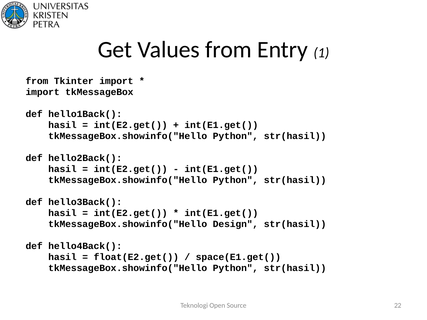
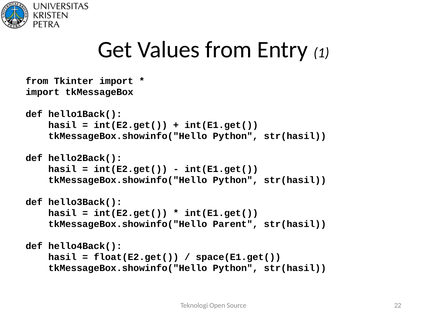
Design: Design -> Parent
